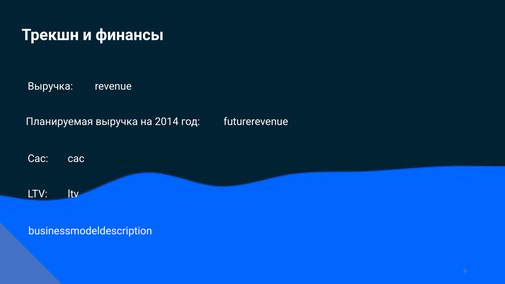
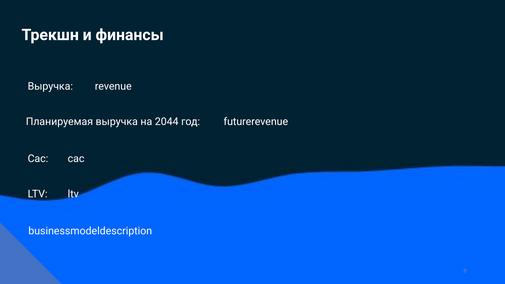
2014: 2014 -> 2044
